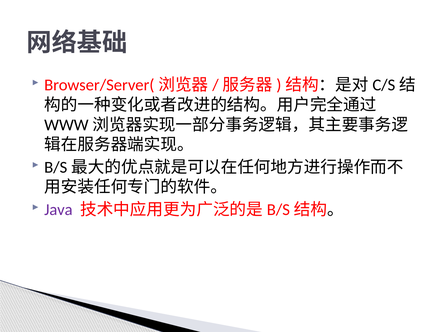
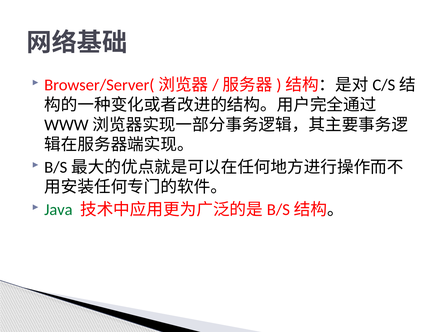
Java colour: purple -> green
